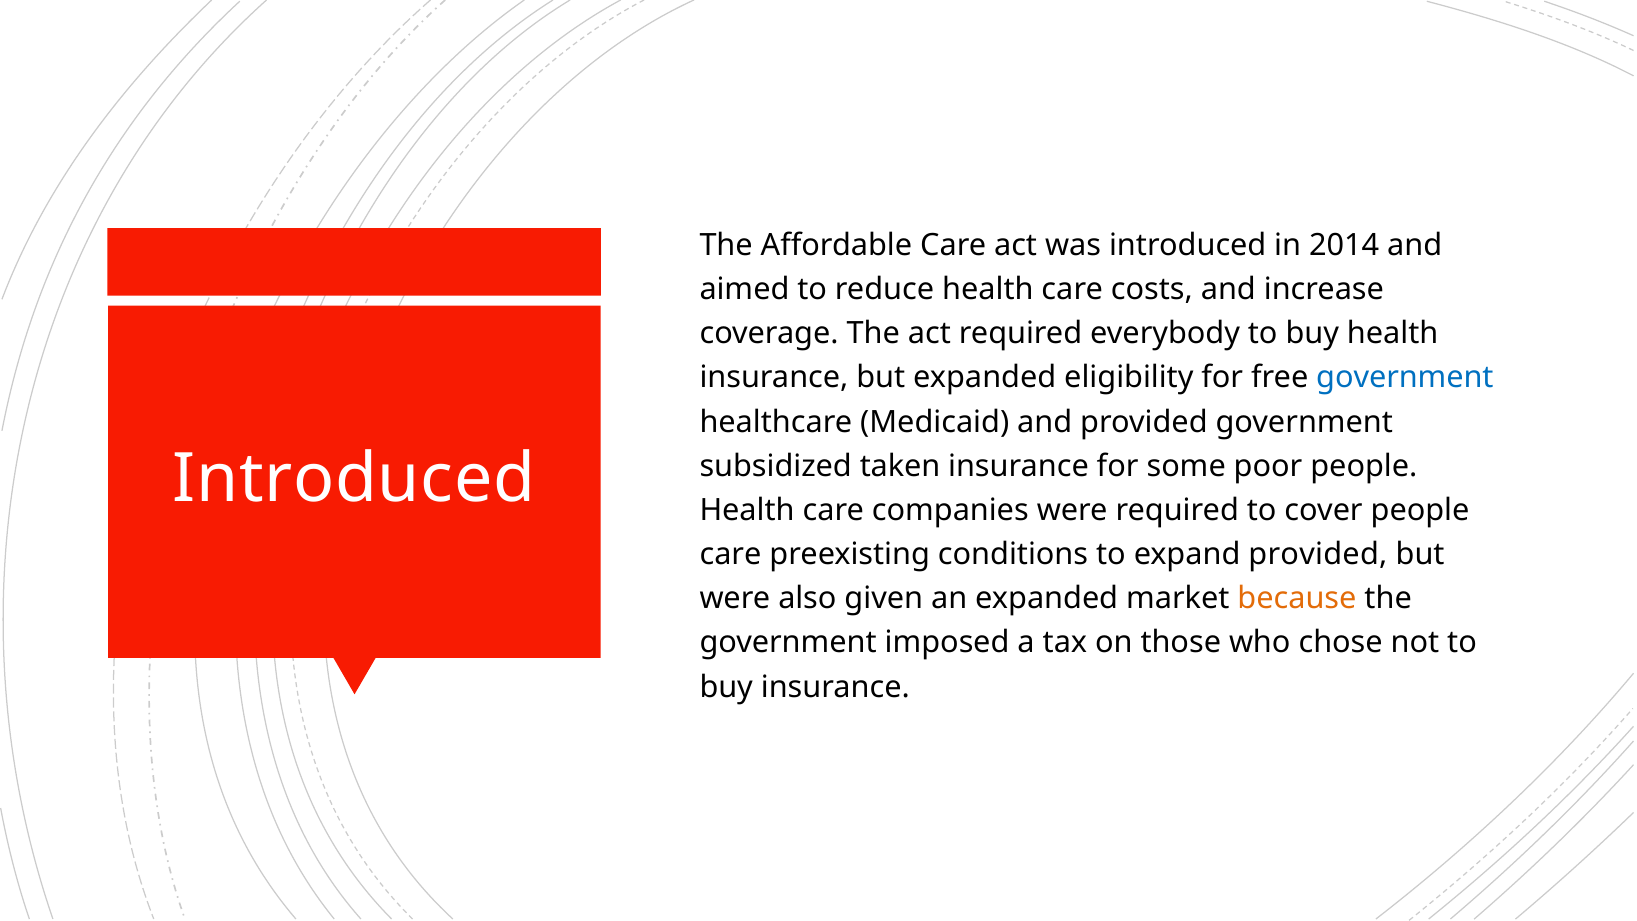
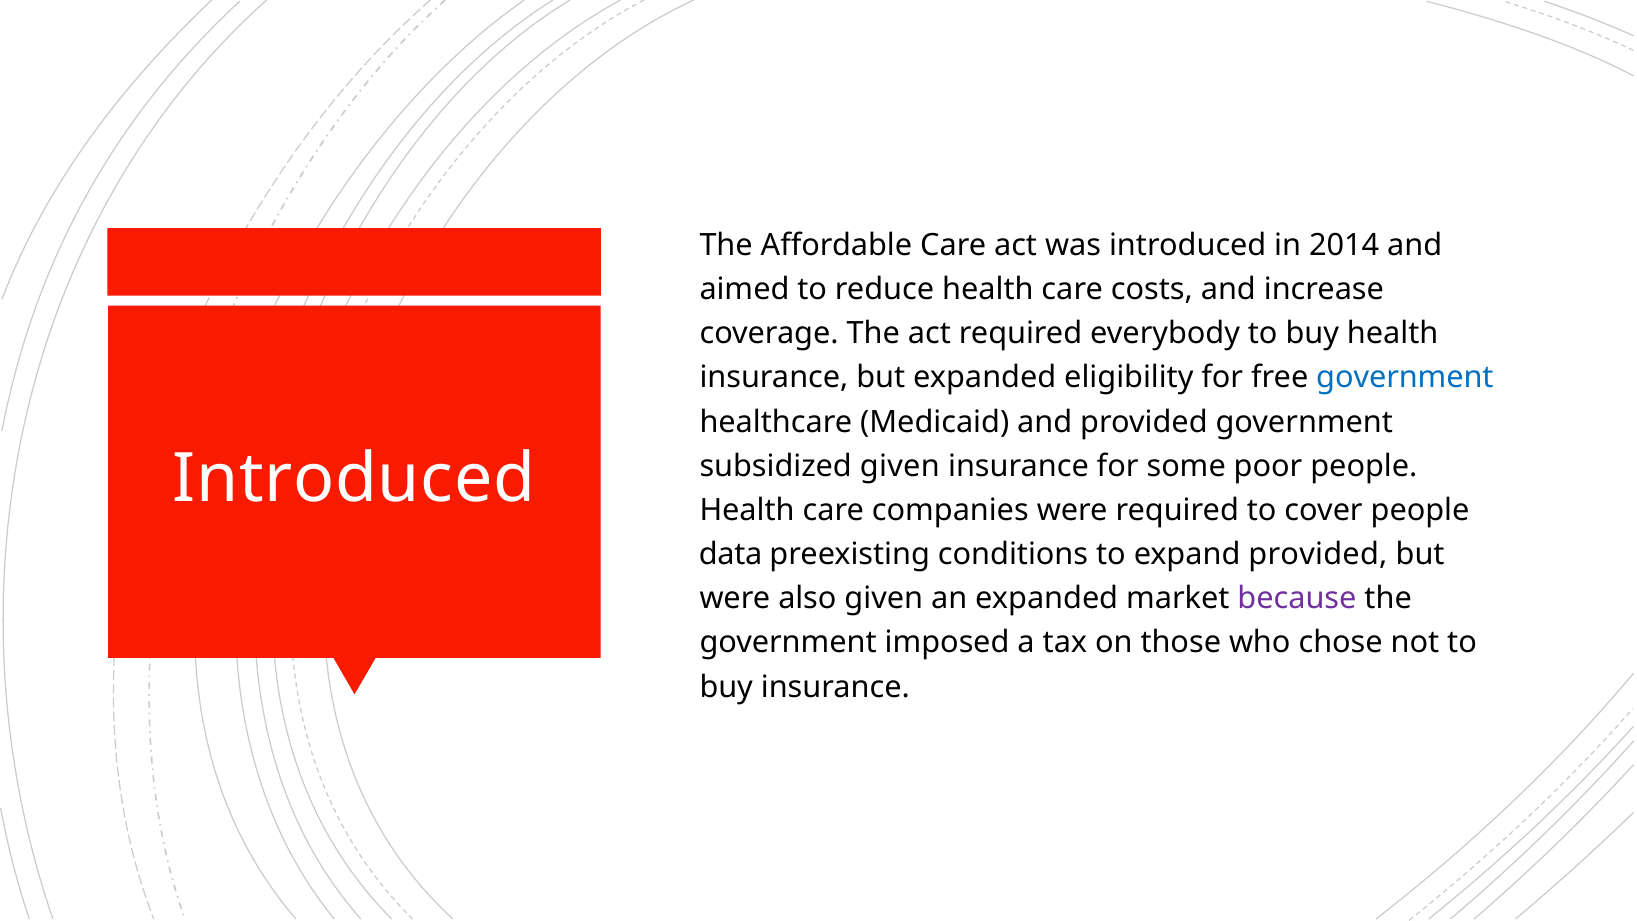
subsidized taken: taken -> given
care at (730, 554): care -> data
because colour: orange -> purple
